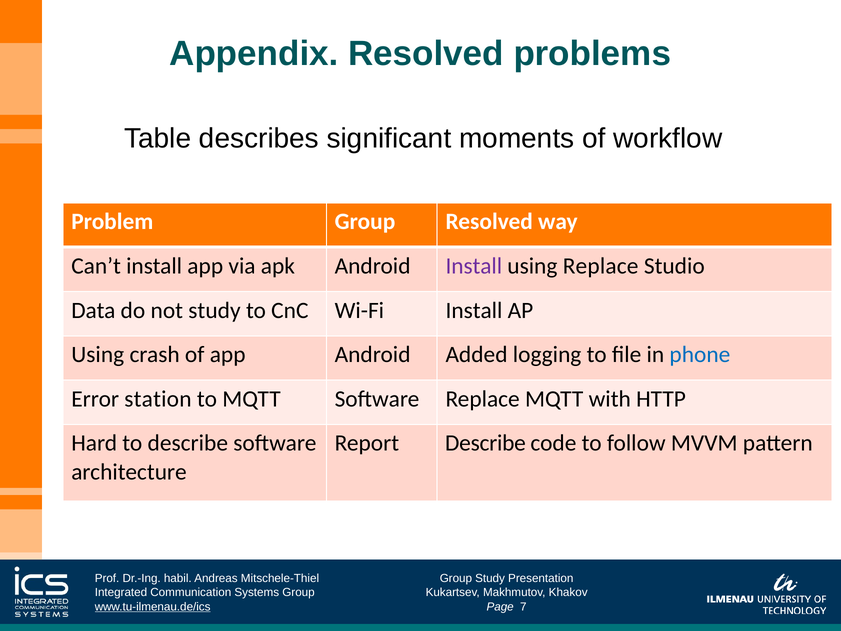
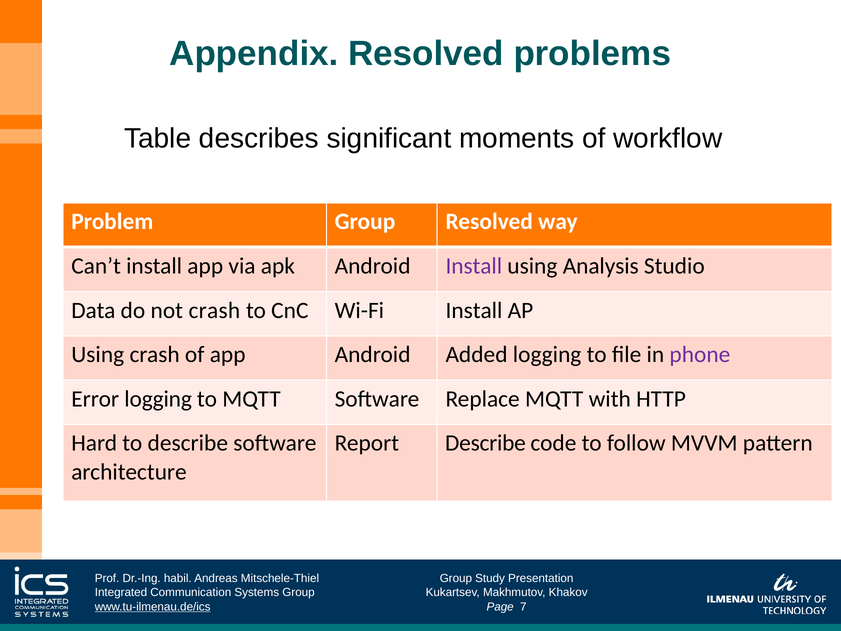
using Replace: Replace -> Analysis
not study: study -> crash
phone colour: blue -> purple
Error station: station -> logging
